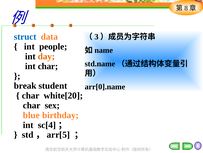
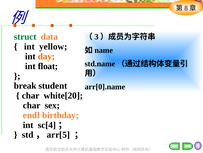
struct colour: blue -> green
people: people -> yellow
int char: char -> float
blue: blue -> endl
